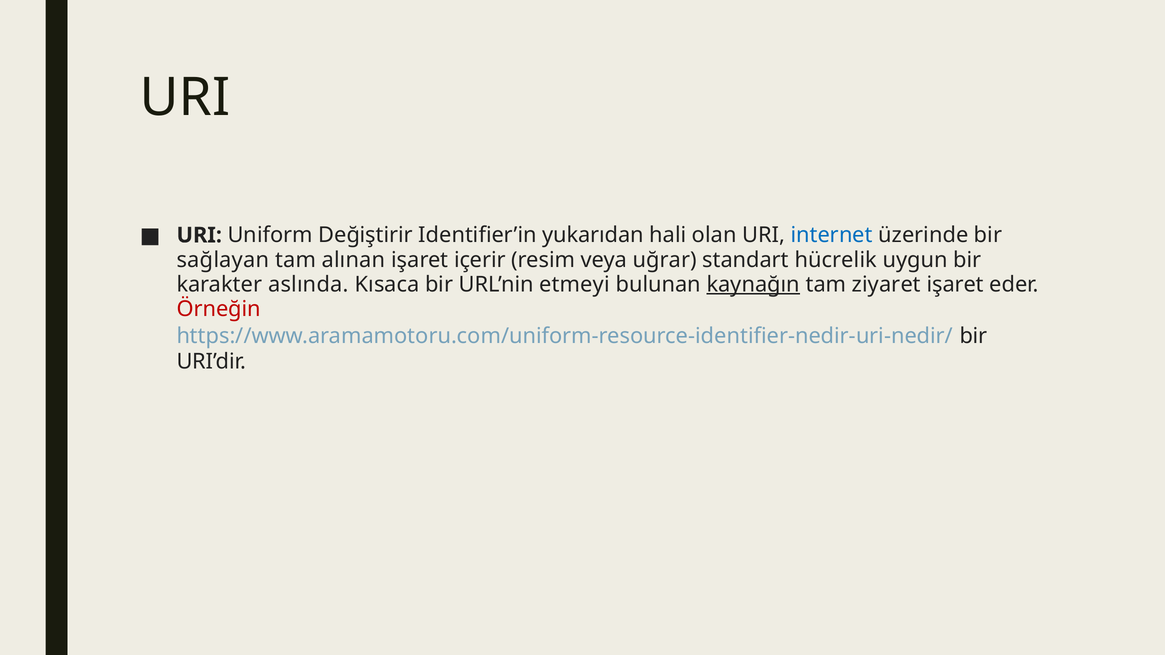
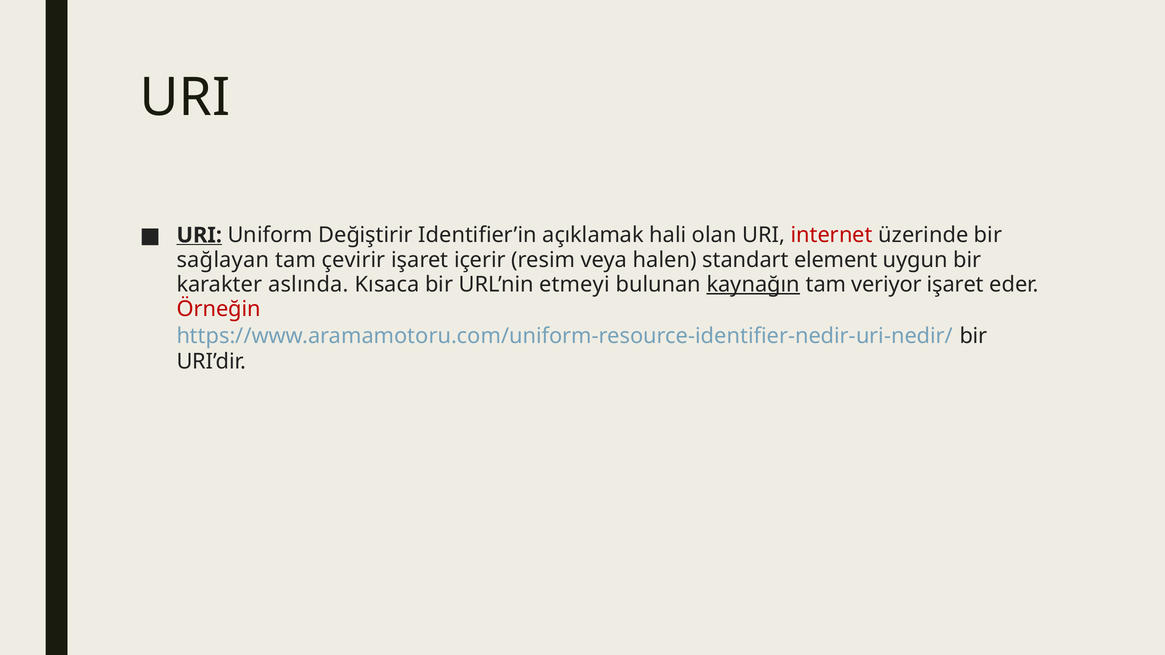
URI at (199, 235) underline: none -> present
yukarıdan: yukarıdan -> açıklamak
internet colour: blue -> red
alınan: alınan -> çevirir
uğrar: uğrar -> halen
hücrelik: hücrelik -> element
ziyaret: ziyaret -> veriyor
